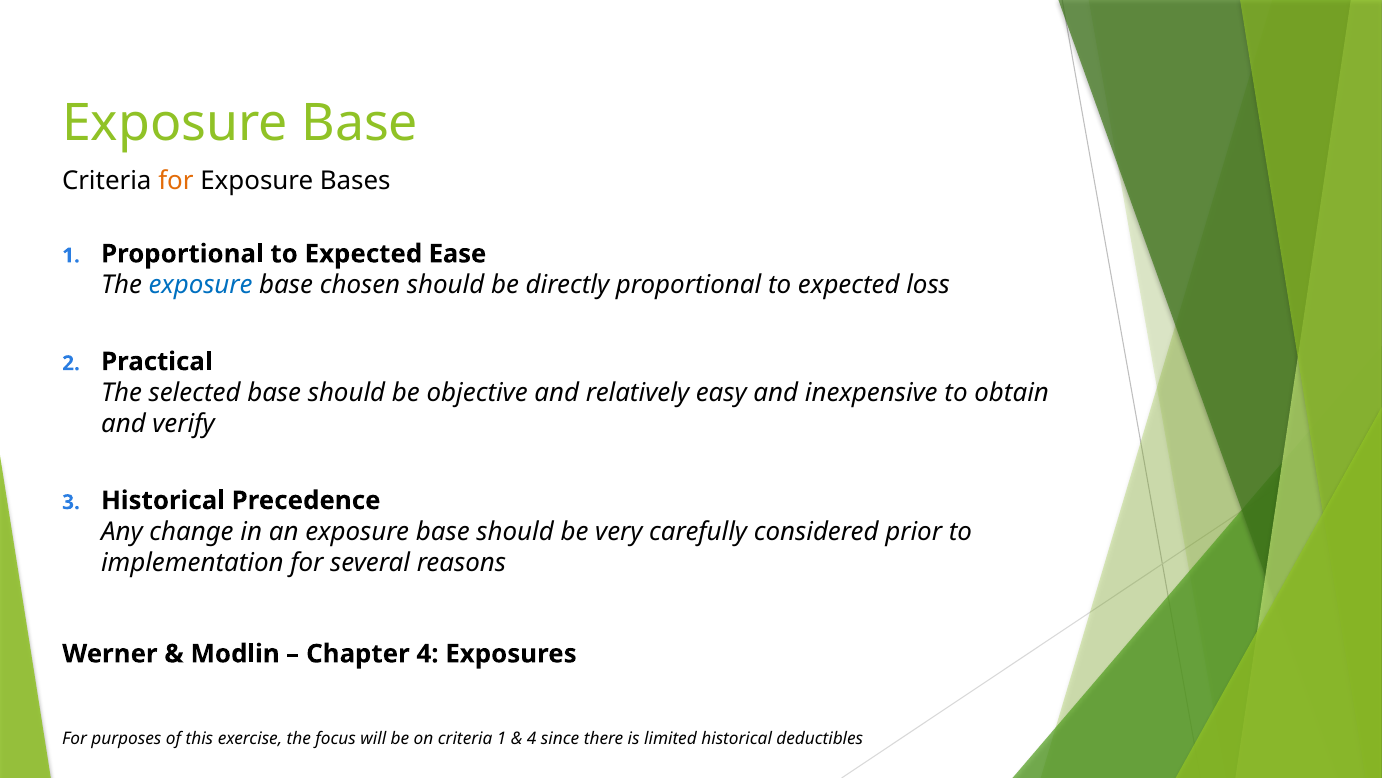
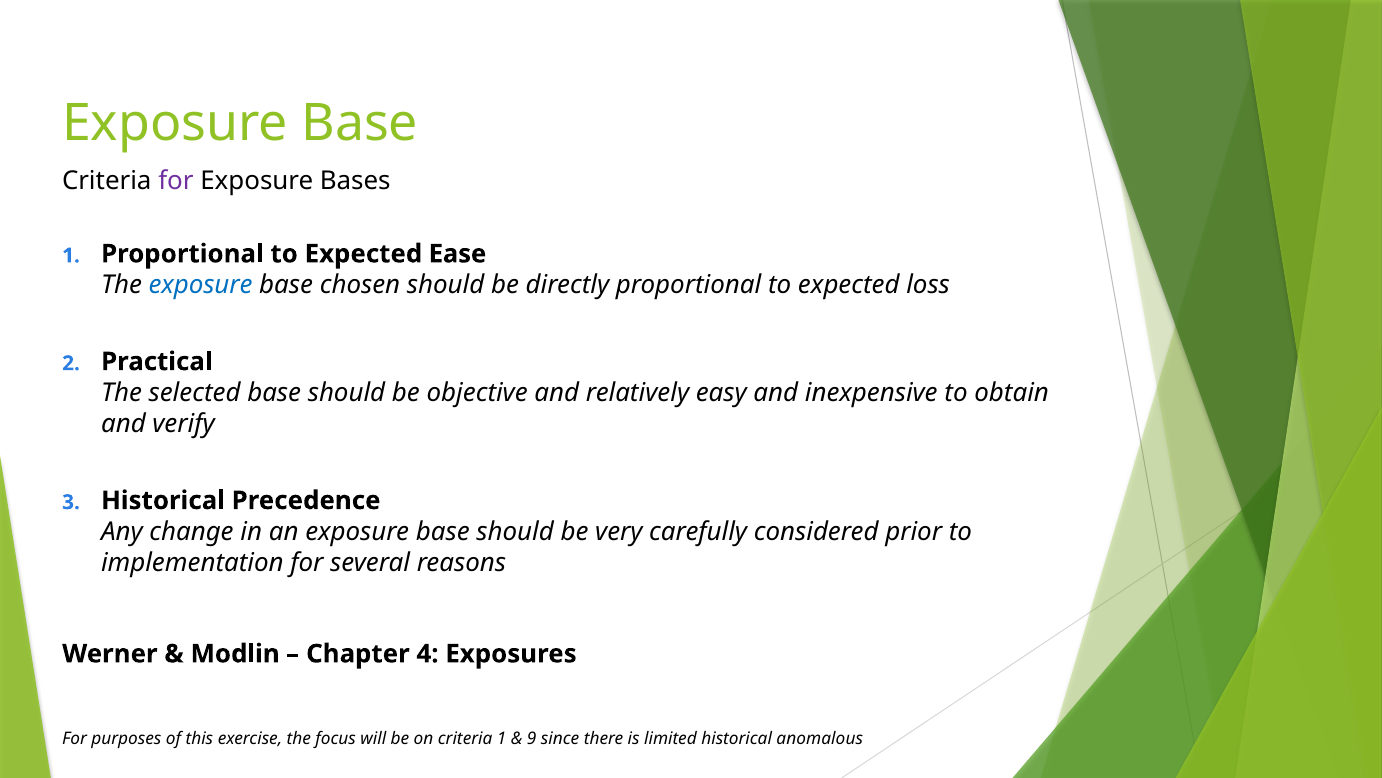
for at (176, 181) colour: orange -> purple
4 at (532, 739): 4 -> 9
deductibles: deductibles -> anomalous
